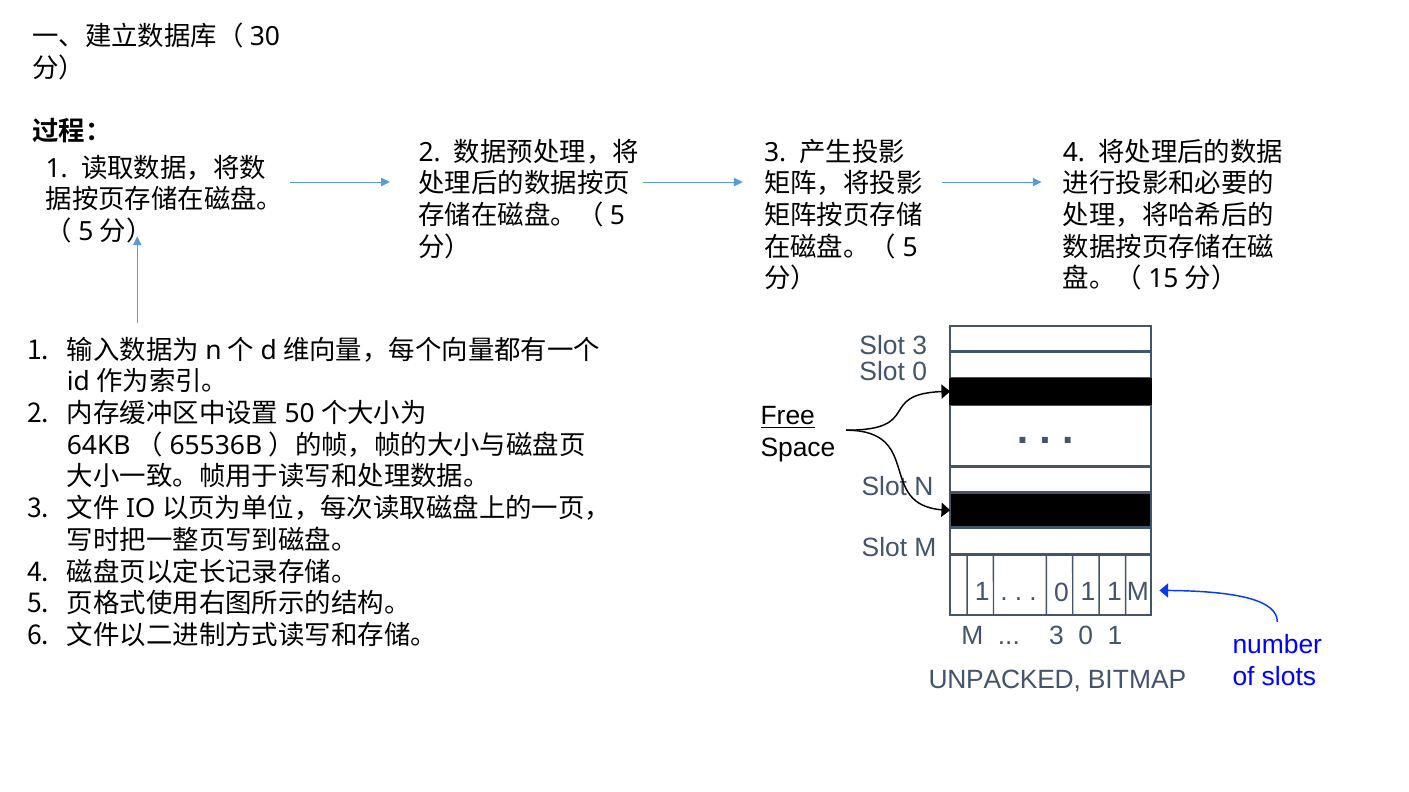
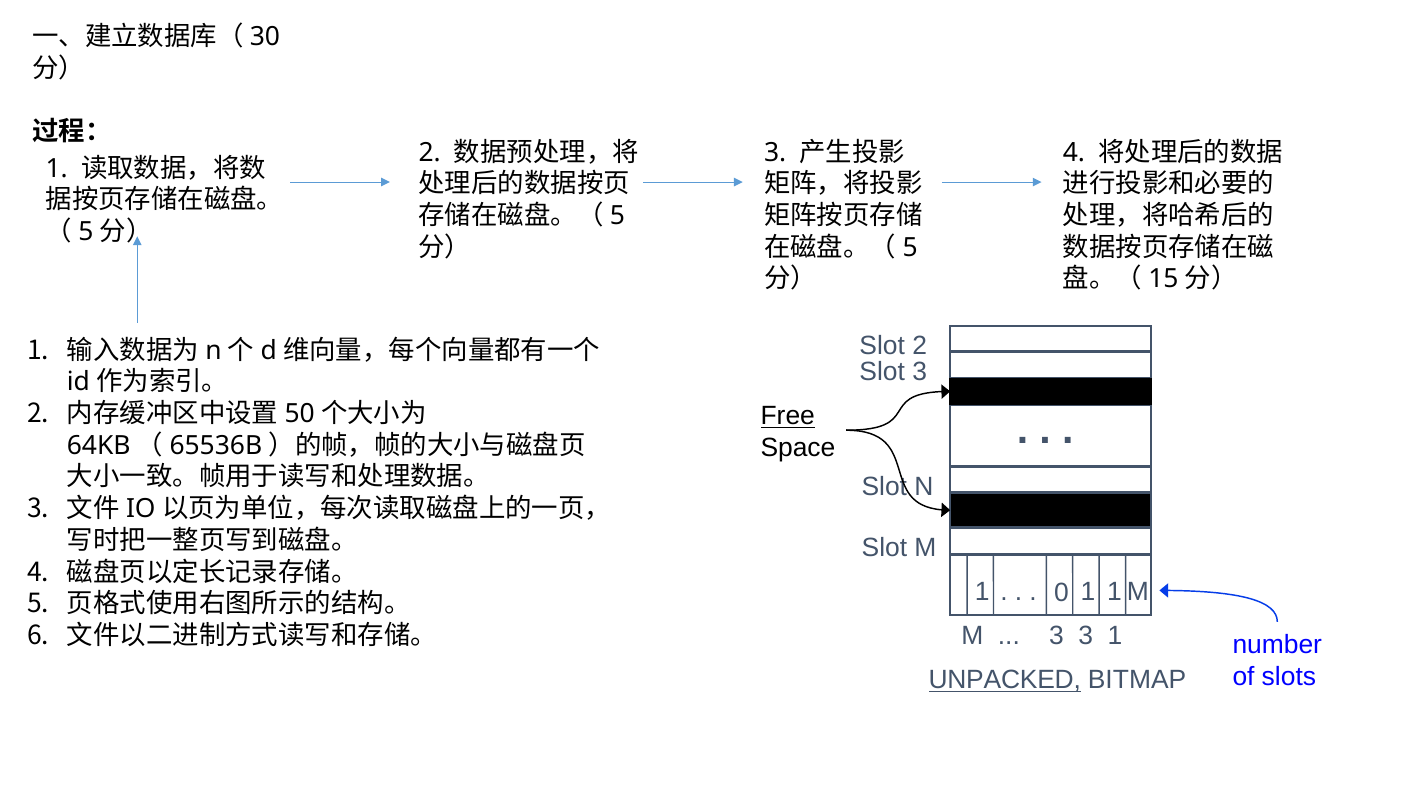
Slot 3: 3 -> 2
Slot 0: 0 -> 3
3 0: 0 -> 3
UNPACKED underline: none -> present
